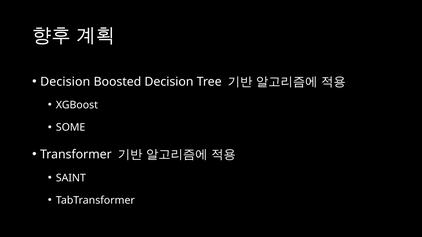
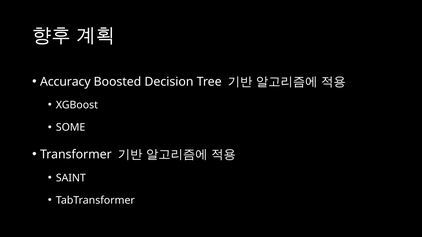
Decision at (65, 82): Decision -> Accuracy
